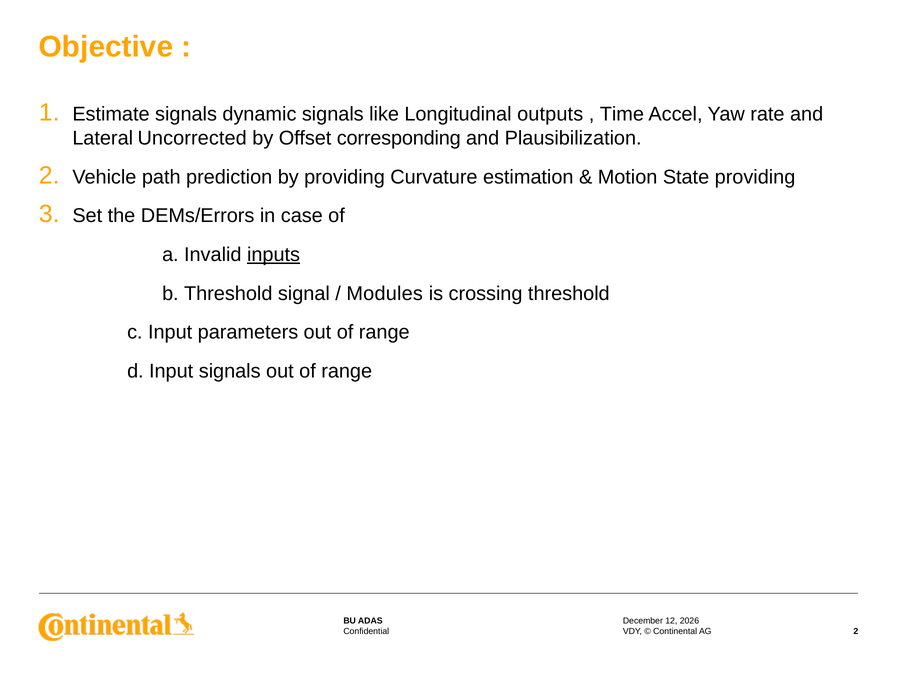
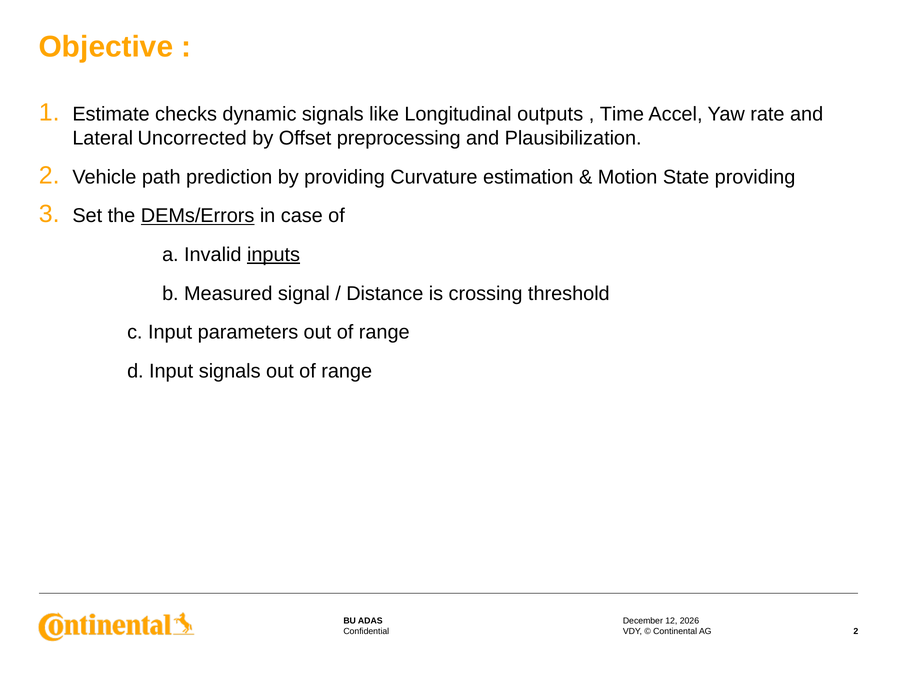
Estimate signals: signals -> checks
corresponding: corresponding -> preprocessing
DEMs/Errors underline: none -> present
b Threshold: Threshold -> Measured
Modules: Modules -> Distance
